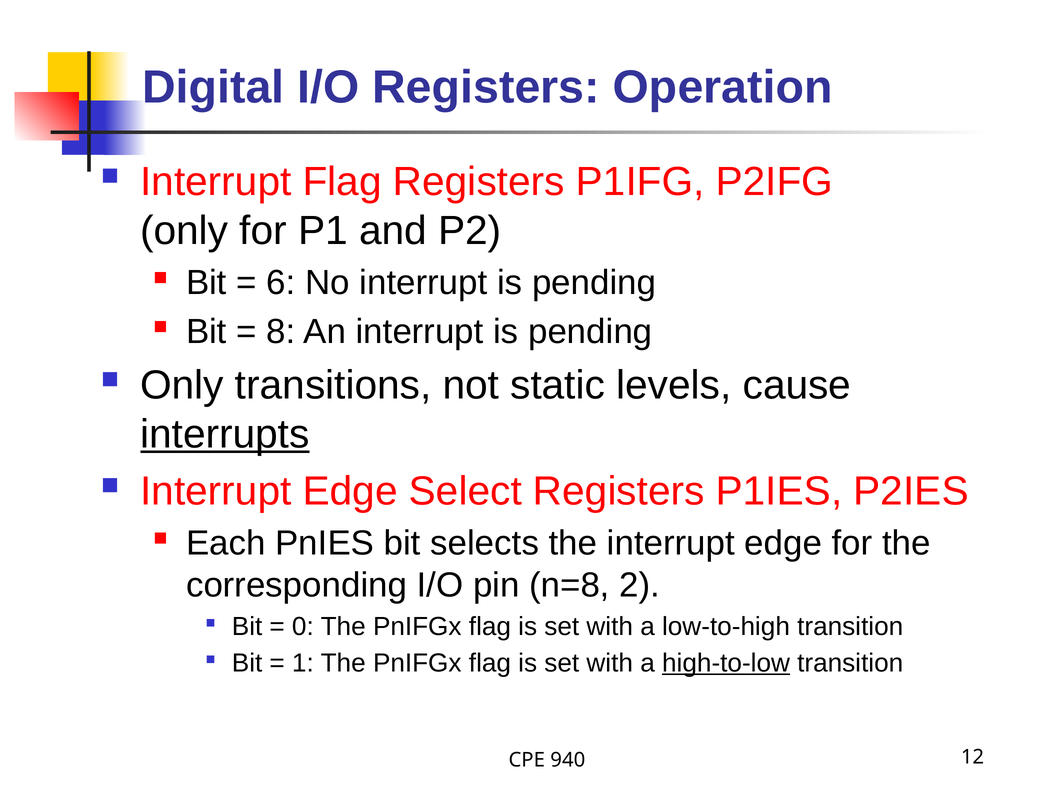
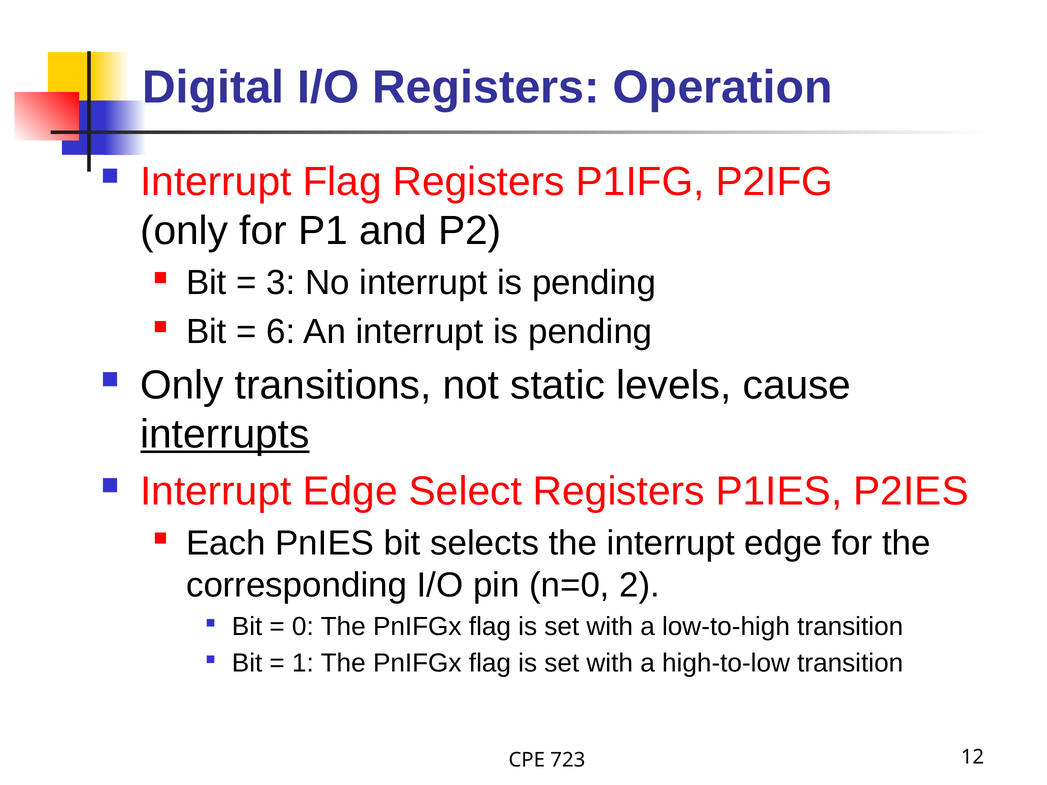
6: 6 -> 3
8: 8 -> 6
n=8: n=8 -> n=0
high-to-low underline: present -> none
940: 940 -> 723
